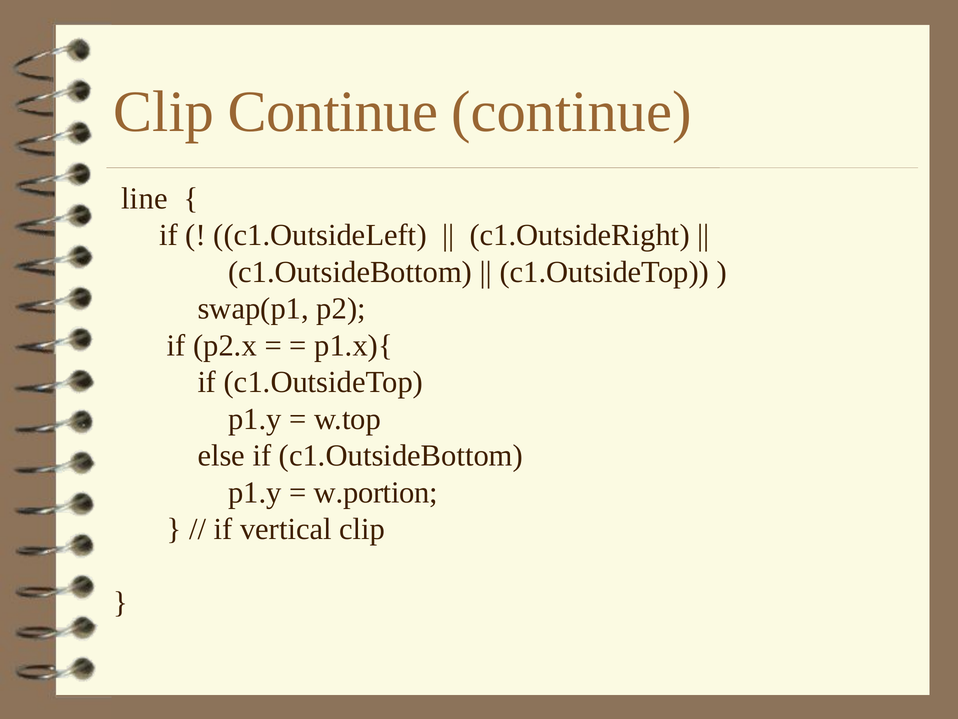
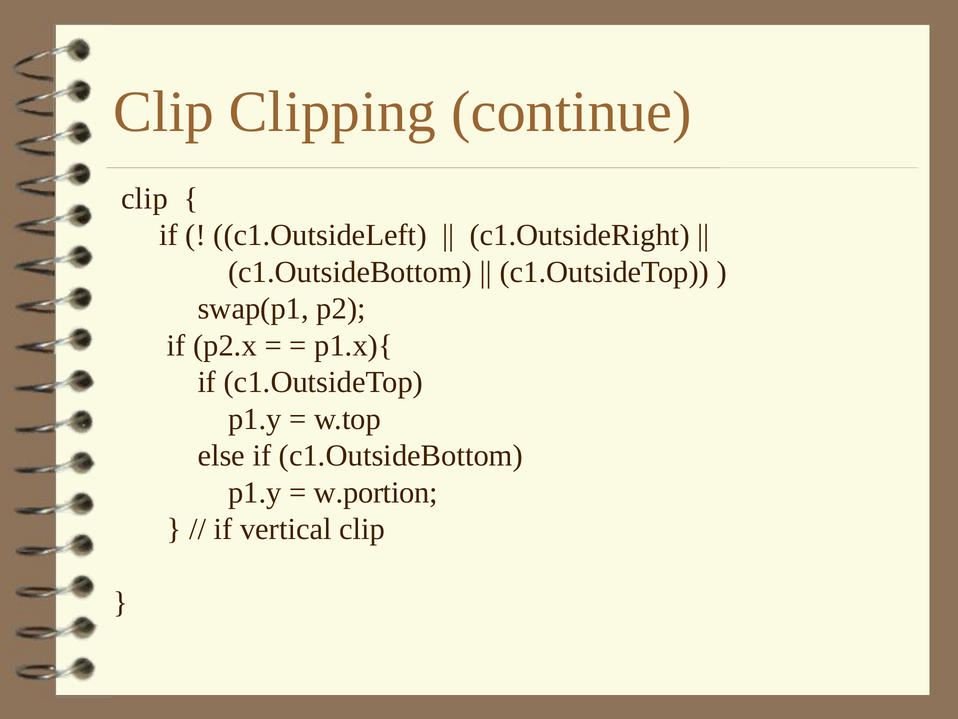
Clip Continue: Continue -> Clipping
line at (144, 198): line -> clip
